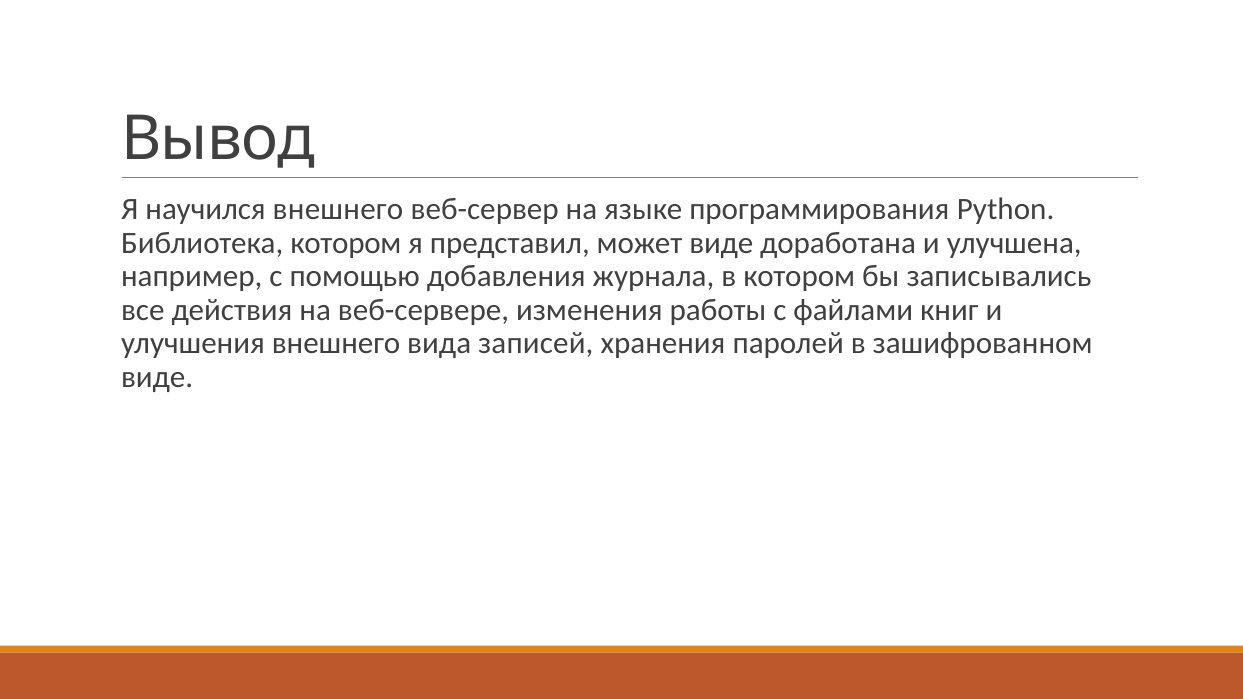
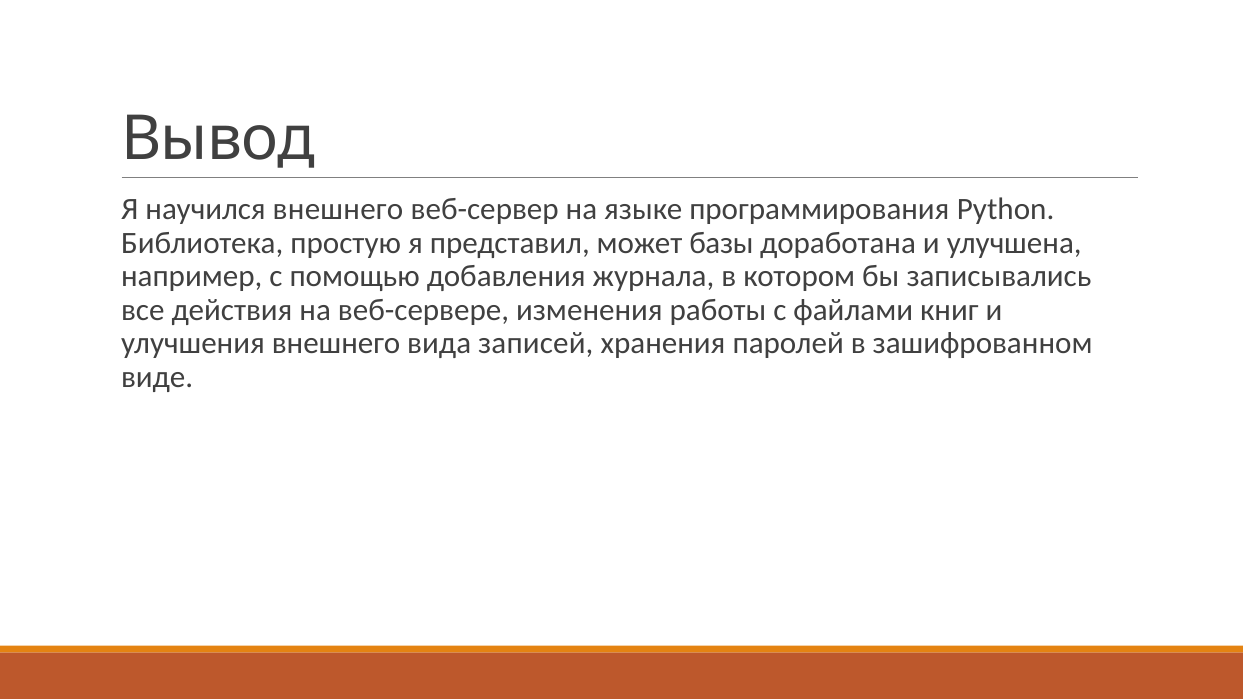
Библиотека котором: котором -> простую
может виде: виде -> базы
